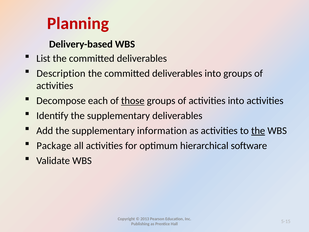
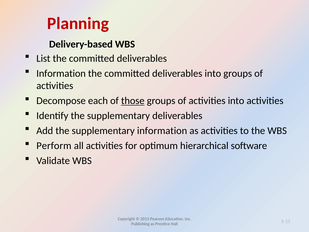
Description at (61, 73): Description -> Information
the at (258, 131) underline: present -> none
Package: Package -> Perform
